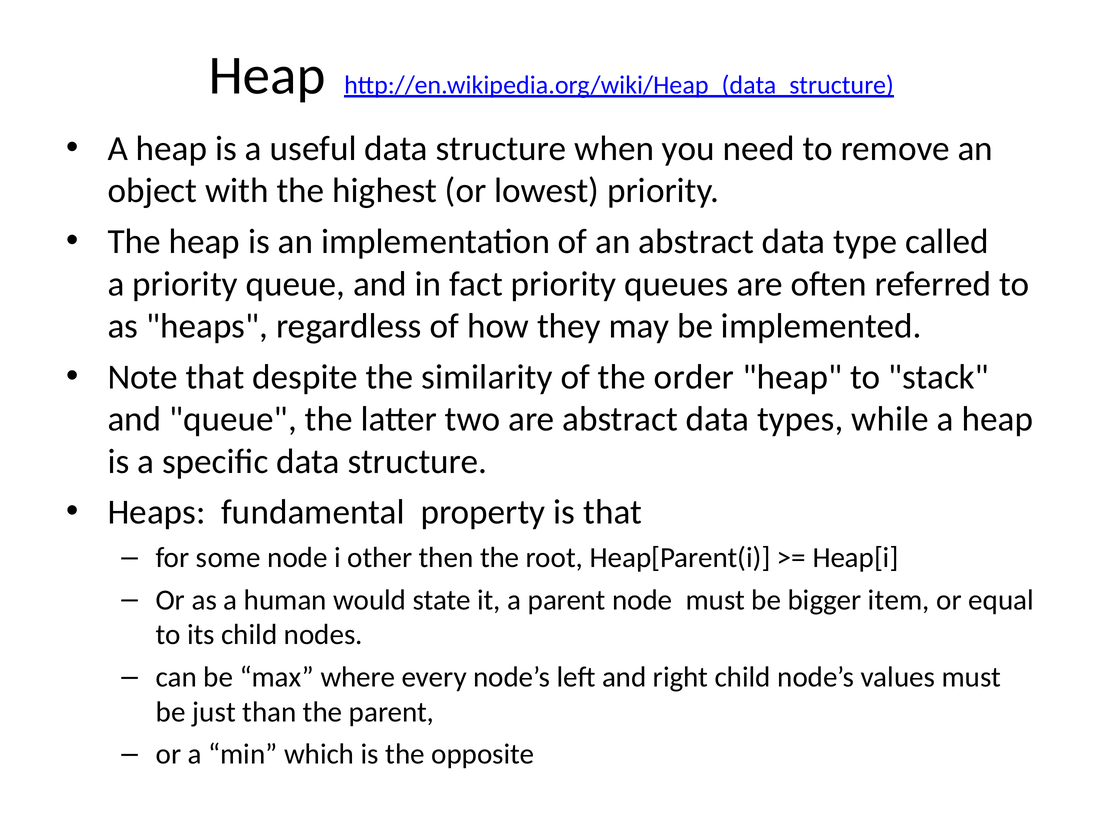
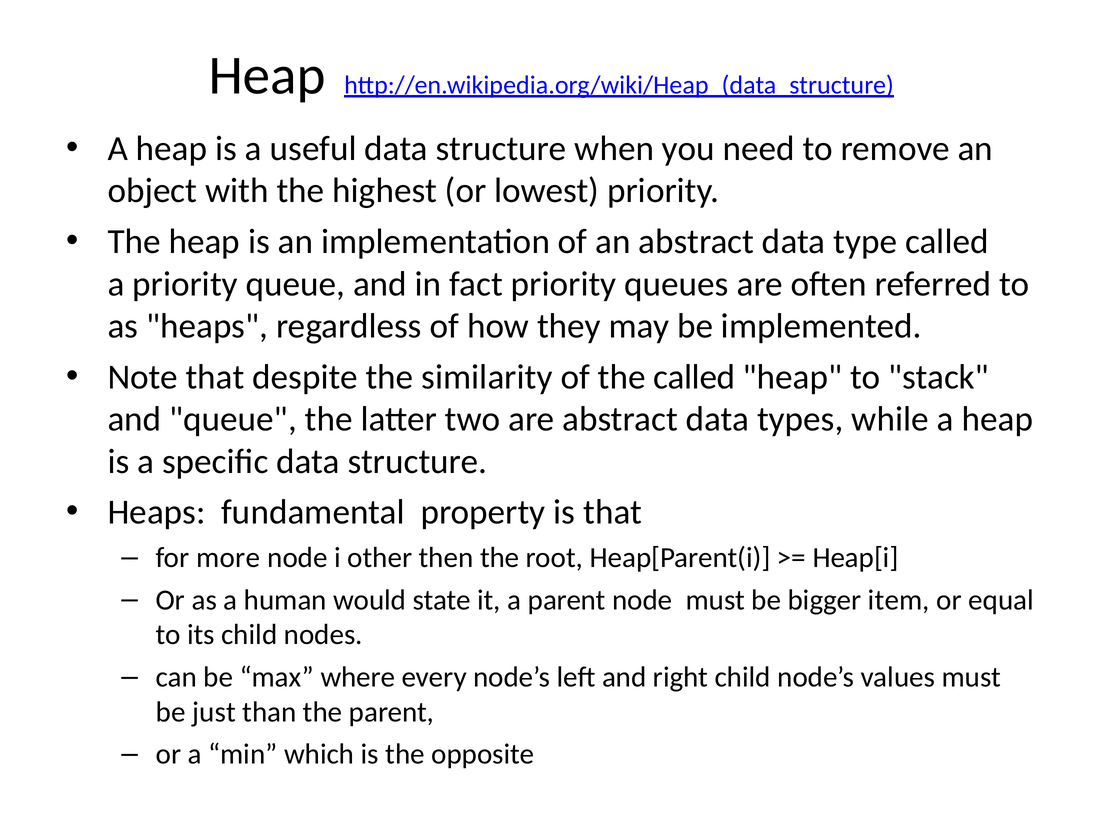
the order: order -> called
some: some -> more
